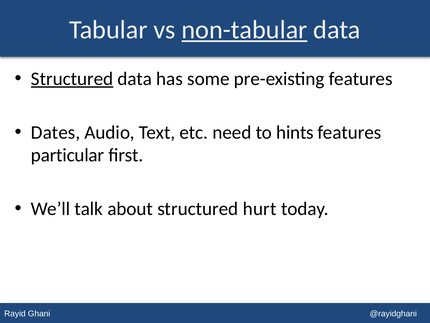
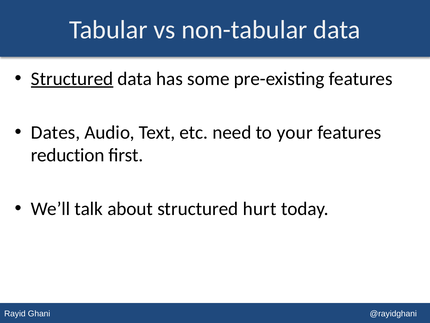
non-tabular underline: present -> none
hints: hints -> your
particular: particular -> reduction
